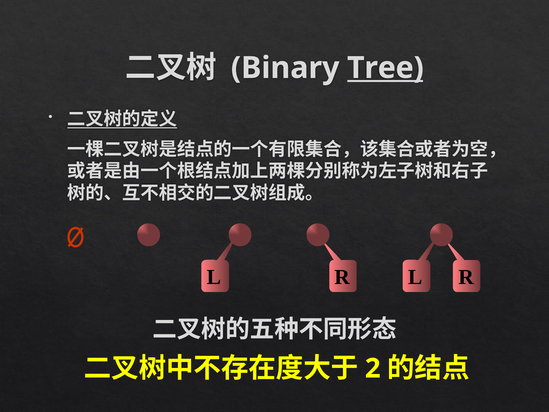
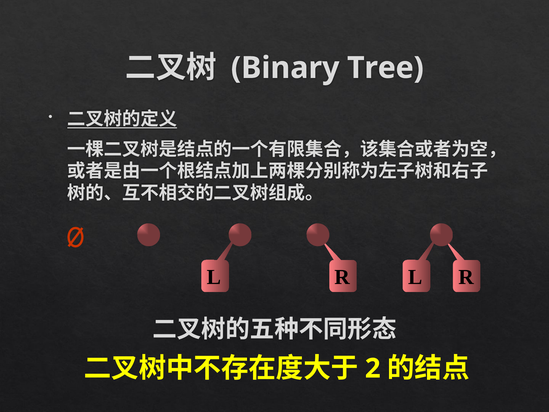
Tree underline: present -> none
